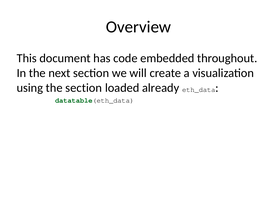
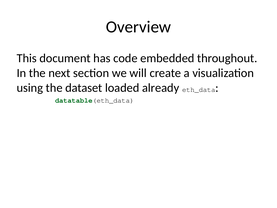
the section: section -> dataset
